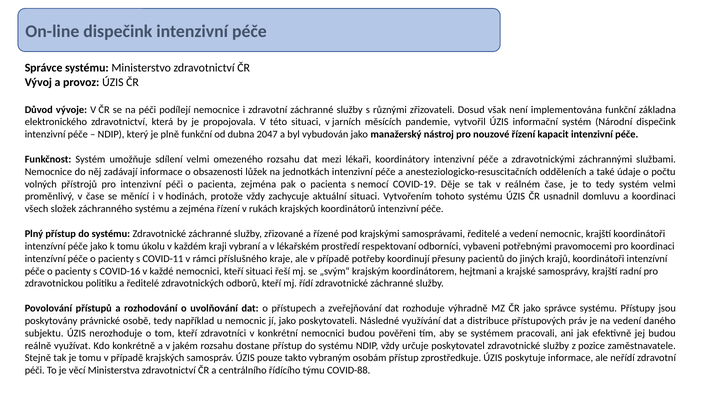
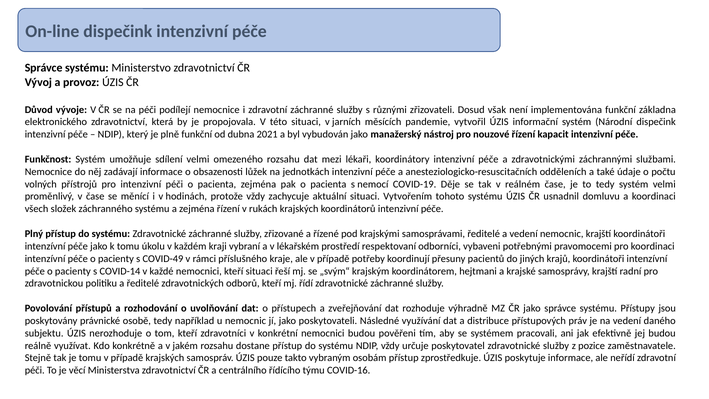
2047: 2047 -> 2021
COVID-11: COVID-11 -> COVID-49
COVID-16: COVID-16 -> COVID-14
COVID-88: COVID-88 -> COVID-16
